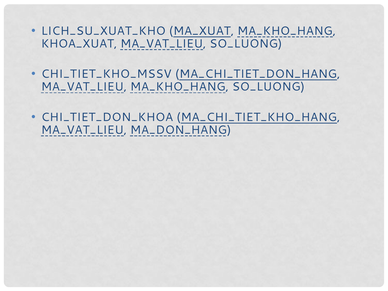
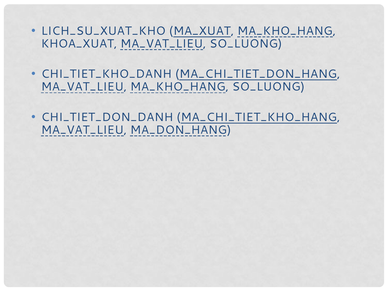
CHI_TIET_KHO_MSSV: CHI_TIET_KHO_MSSV -> CHI_TIET_KHO_DANH
CHI_TIET_DON_KHOA: CHI_TIET_DON_KHOA -> CHI_TIET_DON_DANH
